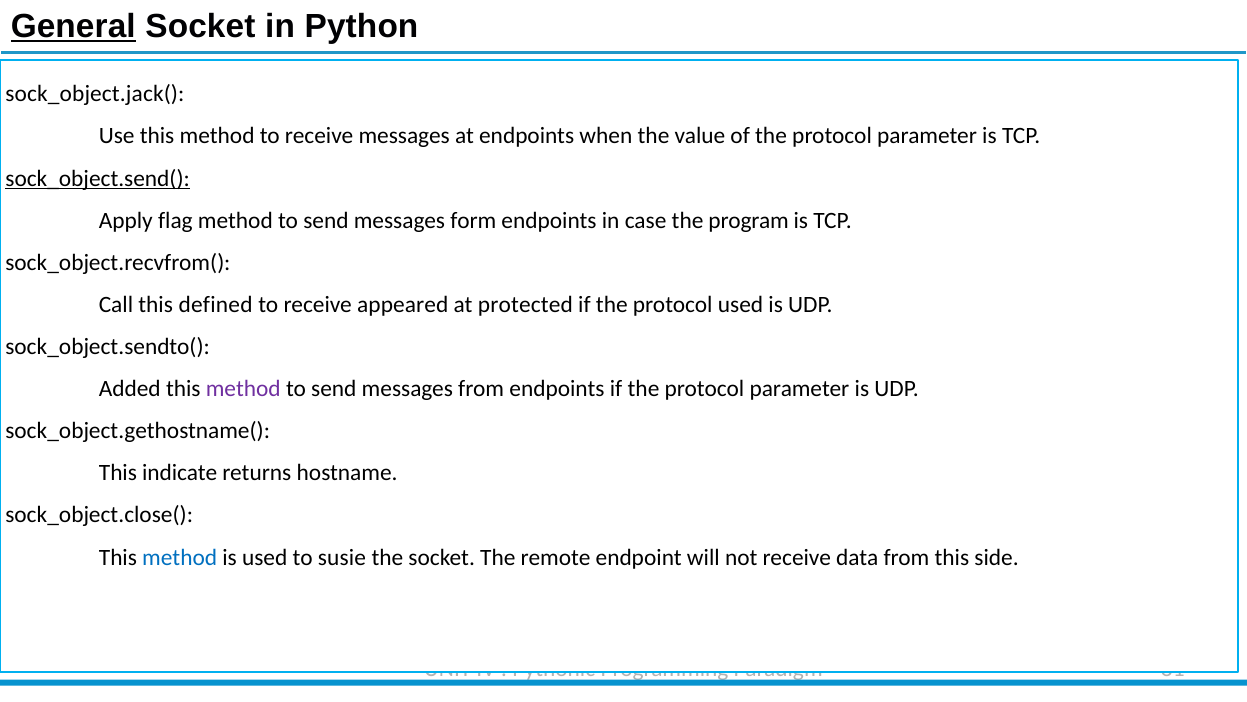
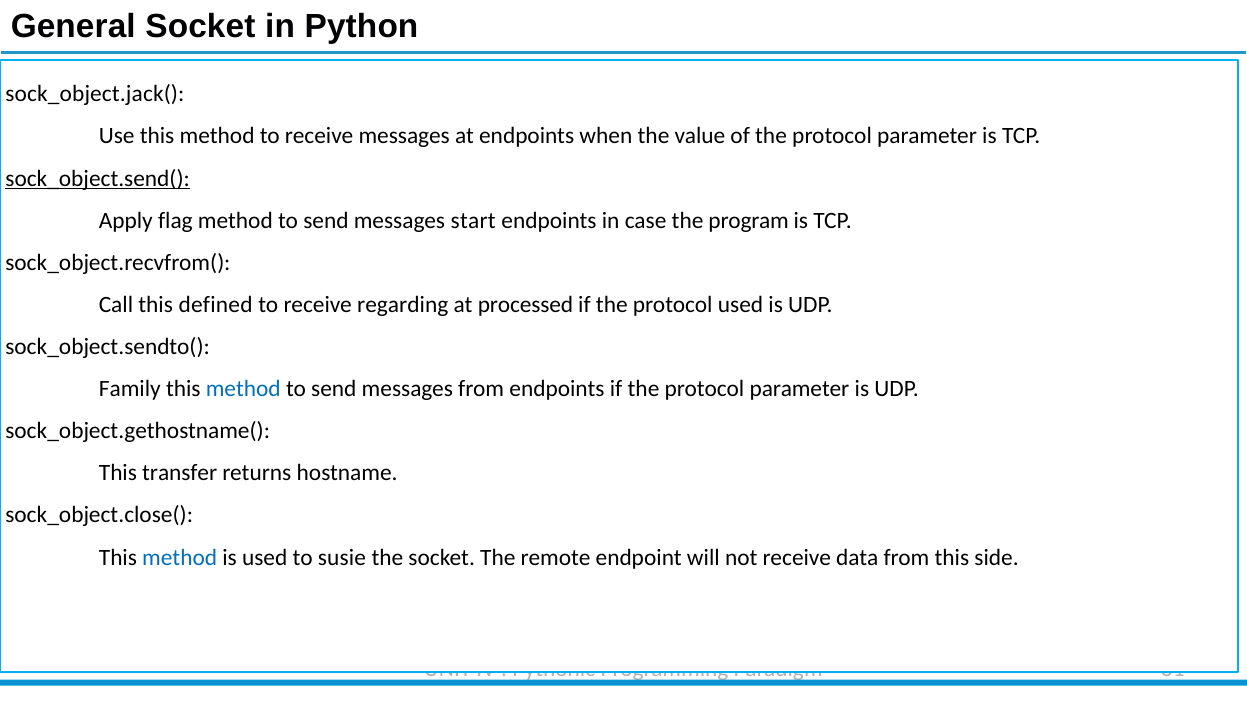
General underline: present -> none
form: form -> start
appeared: appeared -> regarding
protected: protected -> processed
Added: Added -> Family
method at (243, 389) colour: purple -> blue
indicate: indicate -> transfer
